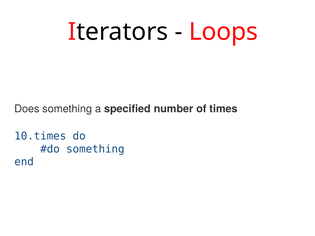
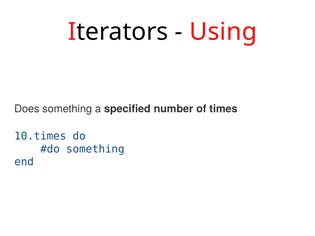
Loops: Loops -> Using
